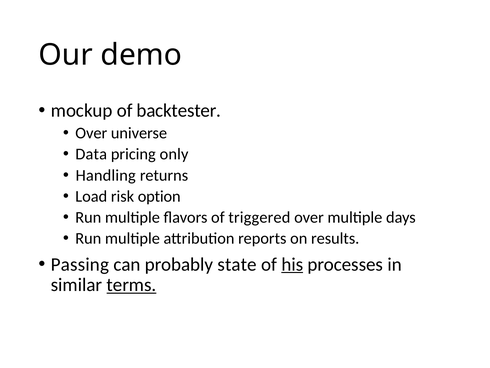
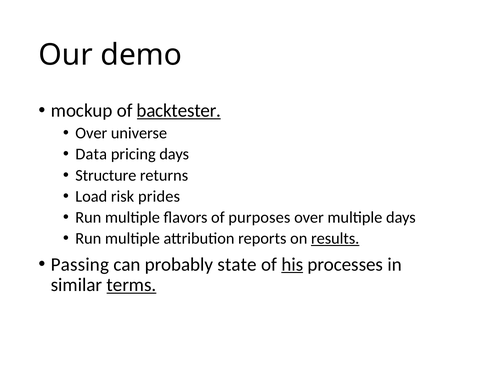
backtester underline: none -> present
pricing only: only -> days
Handling: Handling -> Structure
option: option -> prides
triggered: triggered -> purposes
results underline: none -> present
